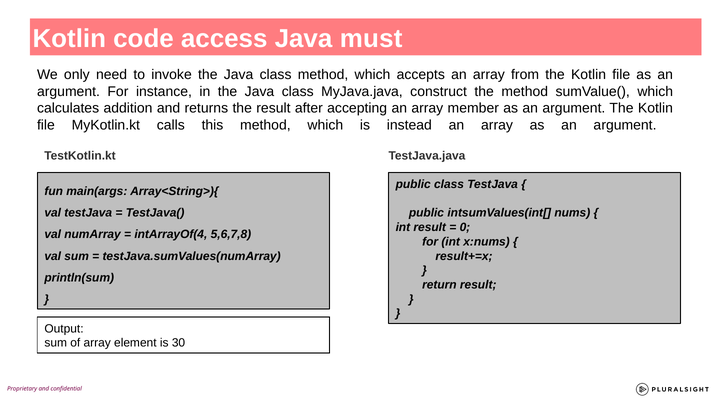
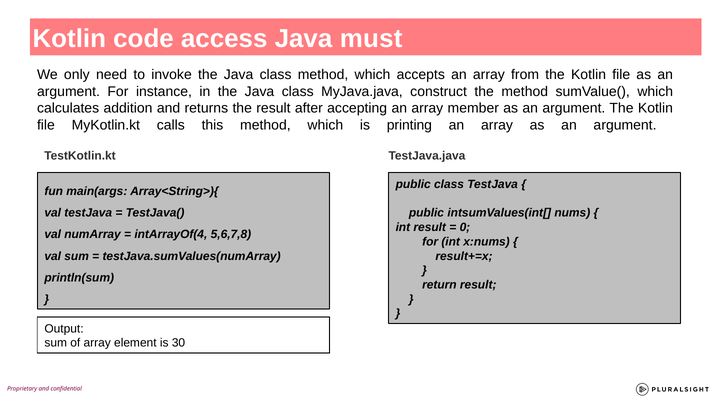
instead: instead -> printing
